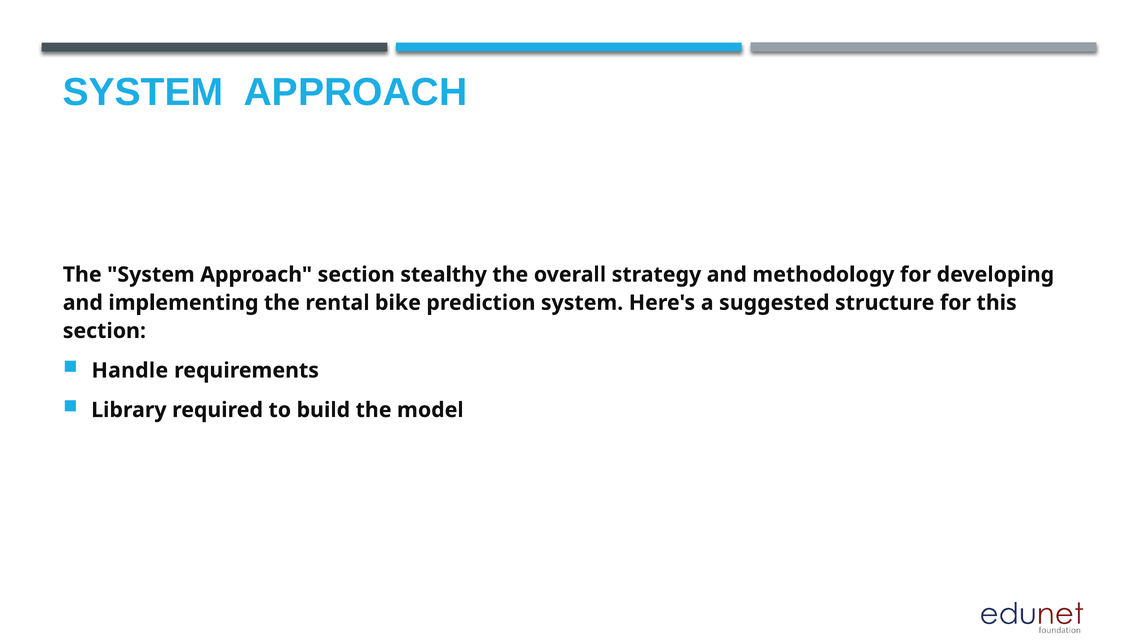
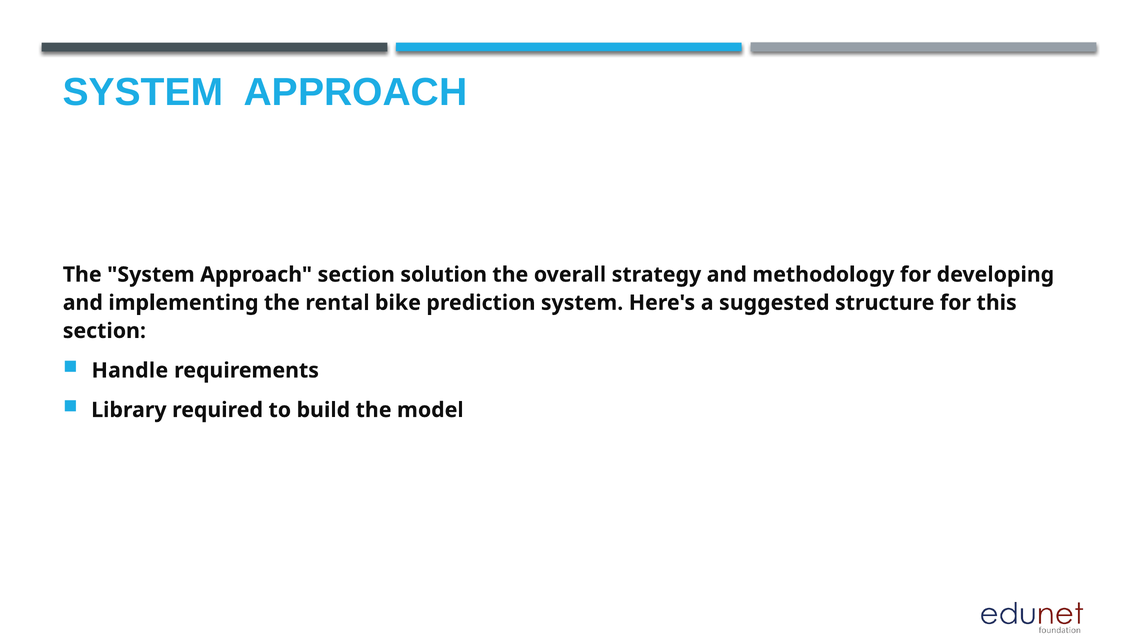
stealthy: stealthy -> solution
